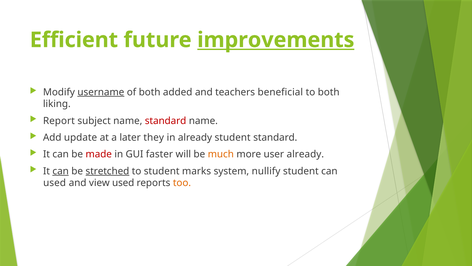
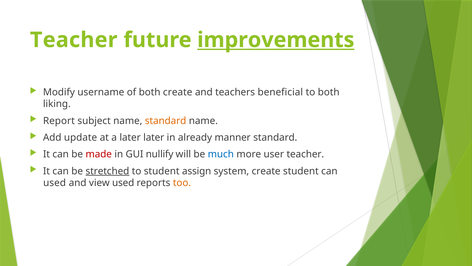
Efficient at (74, 40): Efficient -> Teacher
username underline: present -> none
both added: added -> create
standard at (166, 121) colour: red -> orange
later they: they -> later
already student: student -> manner
faster: faster -> nullify
much colour: orange -> blue
user already: already -> teacher
can at (61, 171) underline: present -> none
marks: marks -> assign
system nullify: nullify -> create
